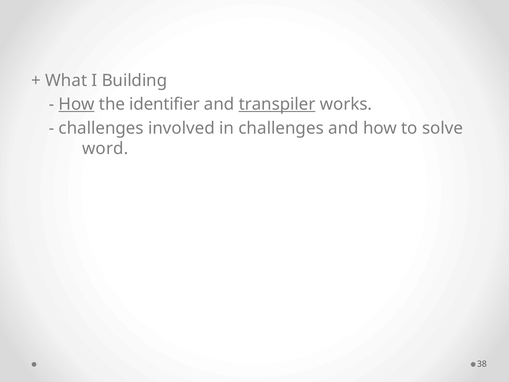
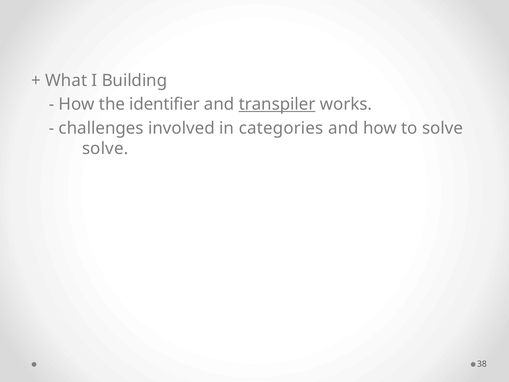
How at (77, 104) underline: present -> none
in challenges: challenges -> categories
word at (105, 148): word -> solve
